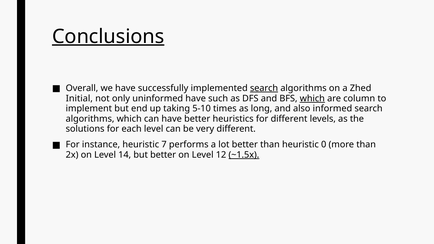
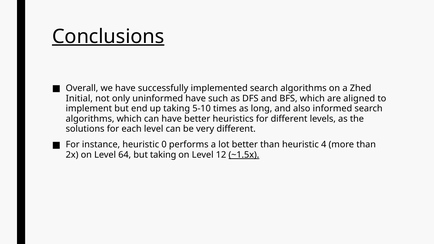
search at (264, 88) underline: present -> none
which at (312, 98) underline: present -> none
column: column -> aligned
7: 7 -> 0
0: 0 -> 4
14: 14 -> 64
but better: better -> taking
